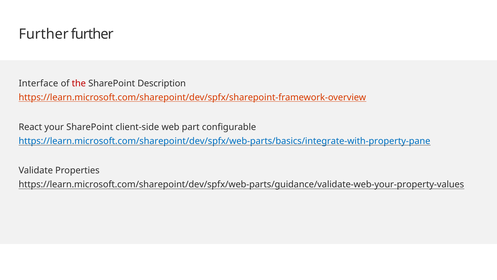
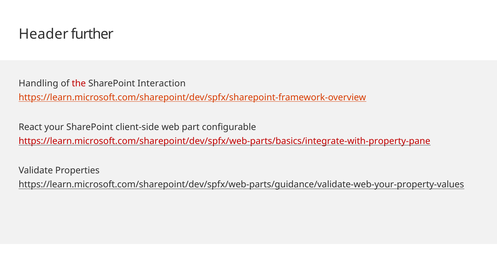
Further at (44, 34): Further -> Header
Interface: Interface -> Handling
Description: Description -> Interaction
https://learn.microsoft.com/sharepoint/dev/spfx/web-parts/basics/integrate-with-property-pane colour: blue -> red
